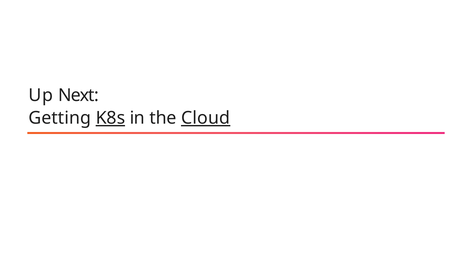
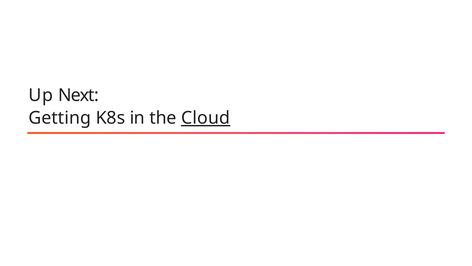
K8s underline: present -> none
